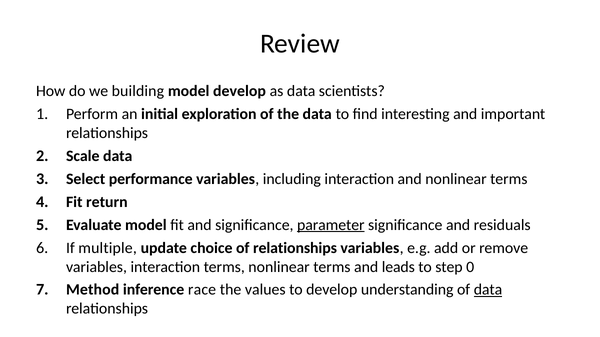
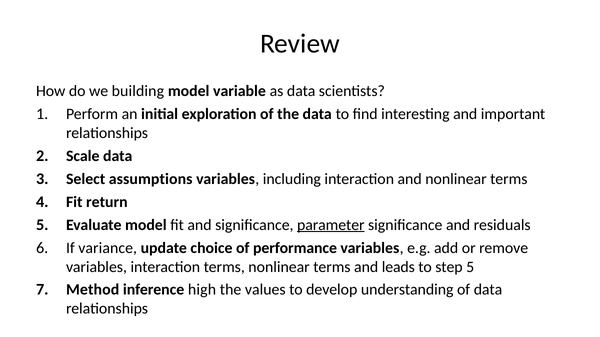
model develop: develop -> variable
performance: performance -> assumptions
multiple: multiple -> variance
of relationships: relationships -> performance
step 0: 0 -> 5
race: race -> high
data at (488, 290) underline: present -> none
